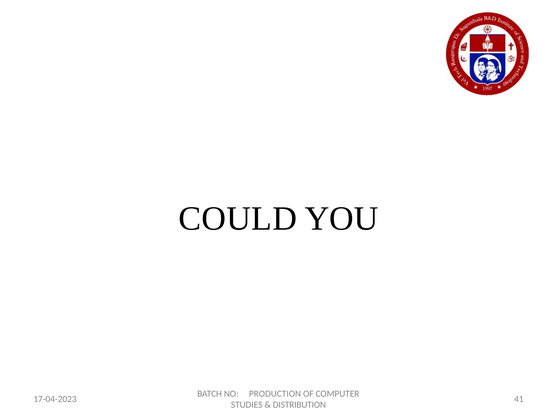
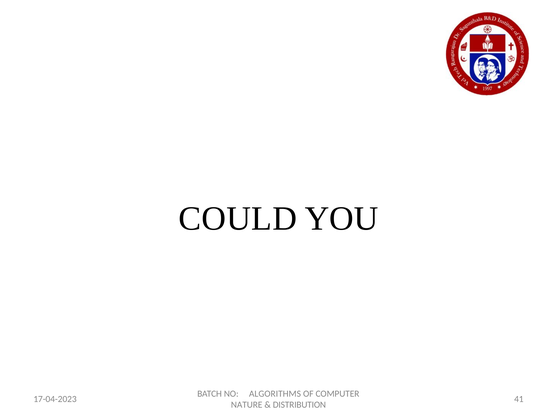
PRODUCTION: PRODUCTION -> ALGORITHMS
STUDIES: STUDIES -> NATURE
